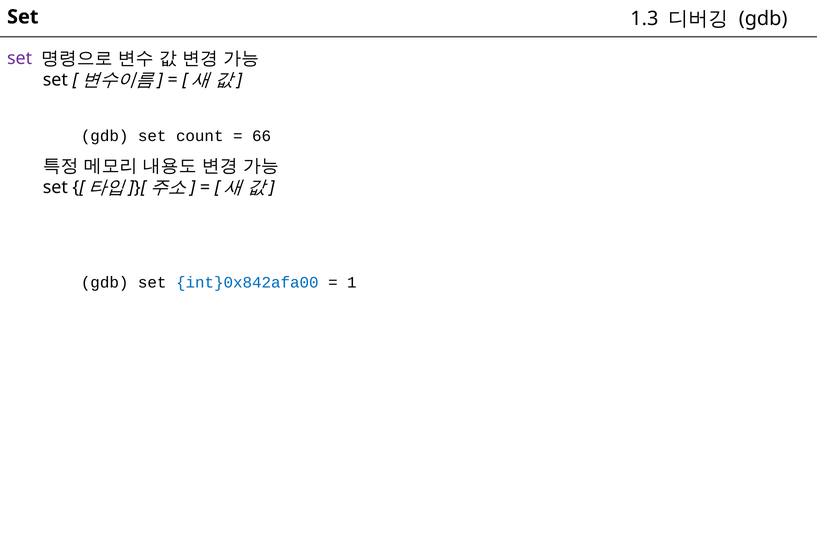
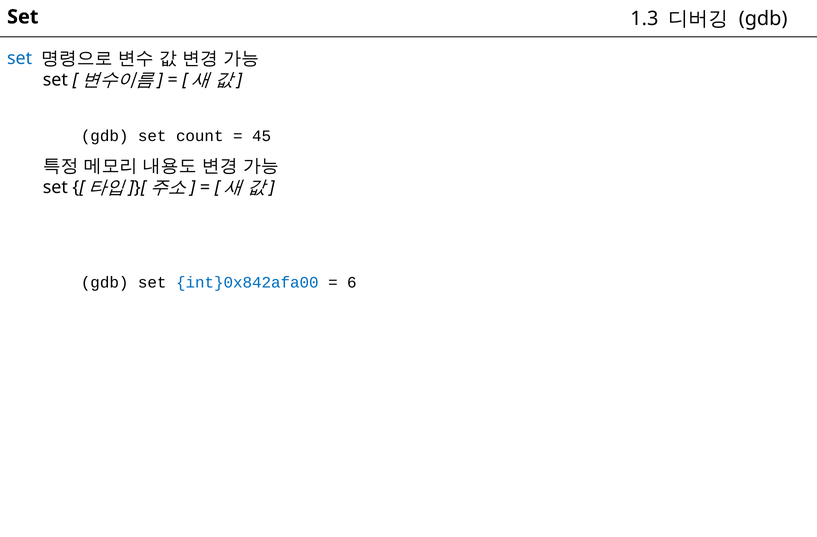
set at (20, 58) colour: purple -> blue
66: 66 -> 45
1: 1 -> 6
